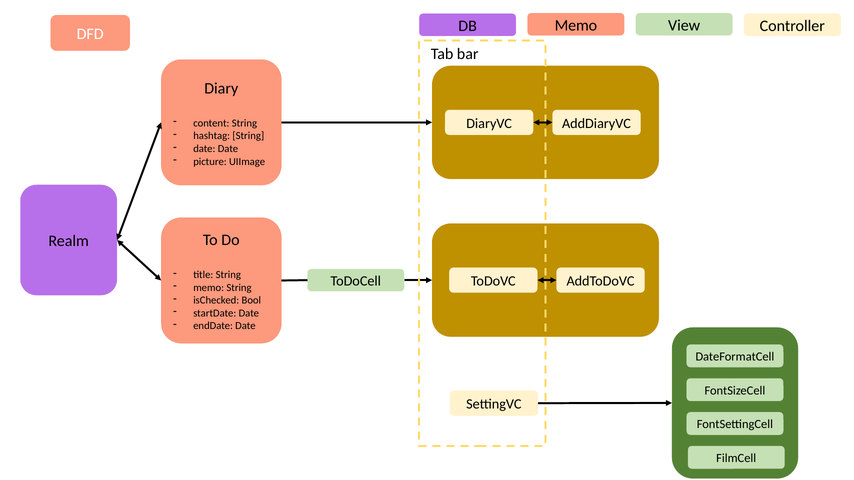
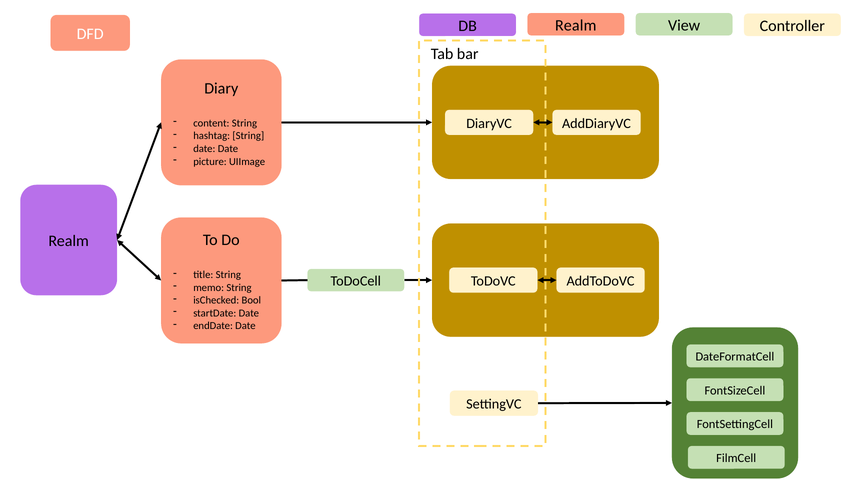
Memo at (576, 25): Memo -> Realm
